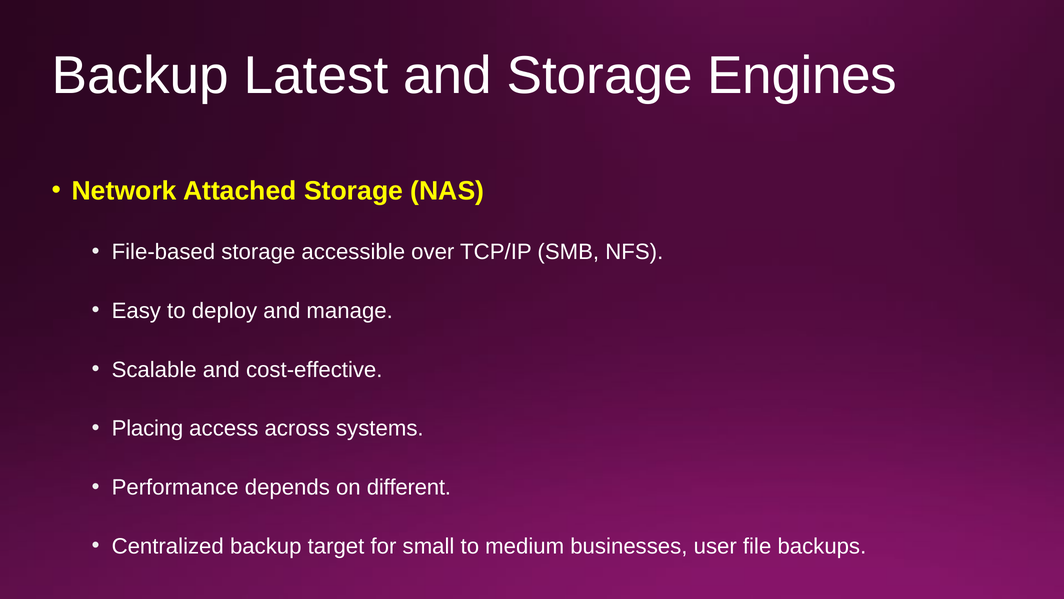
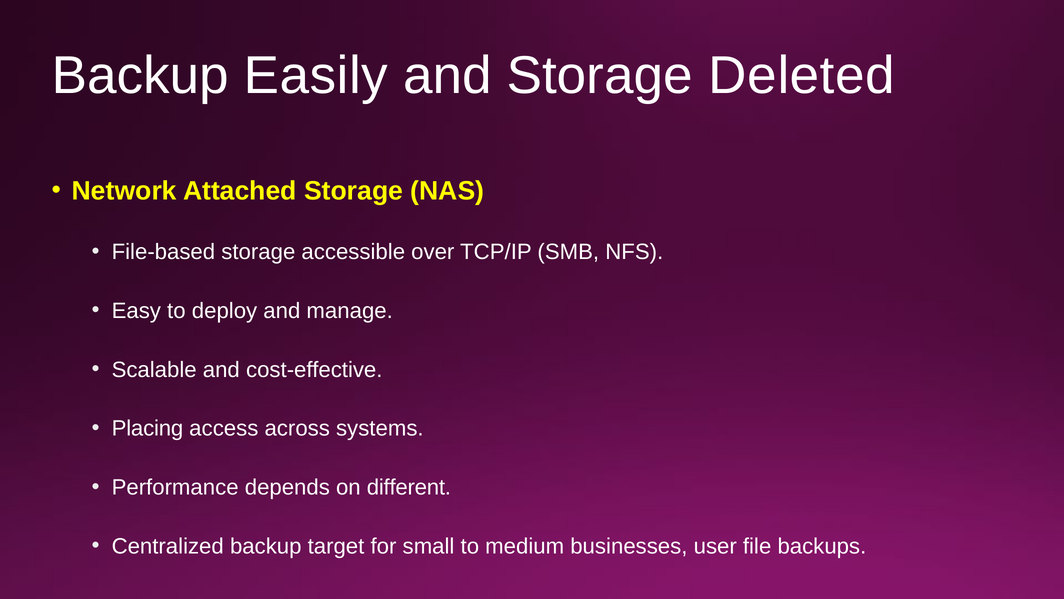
Latest: Latest -> Easily
Engines: Engines -> Deleted
